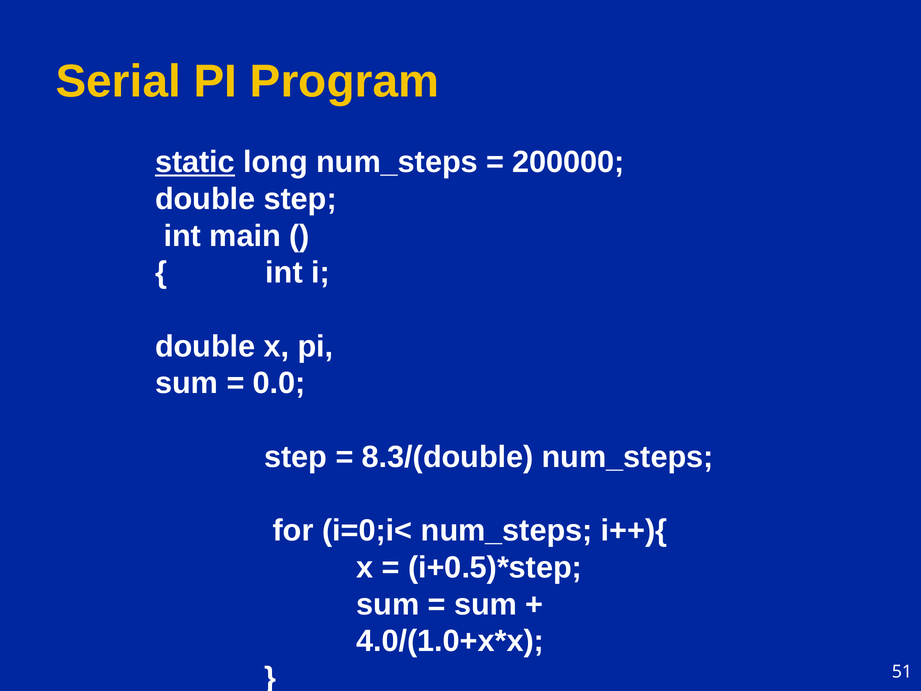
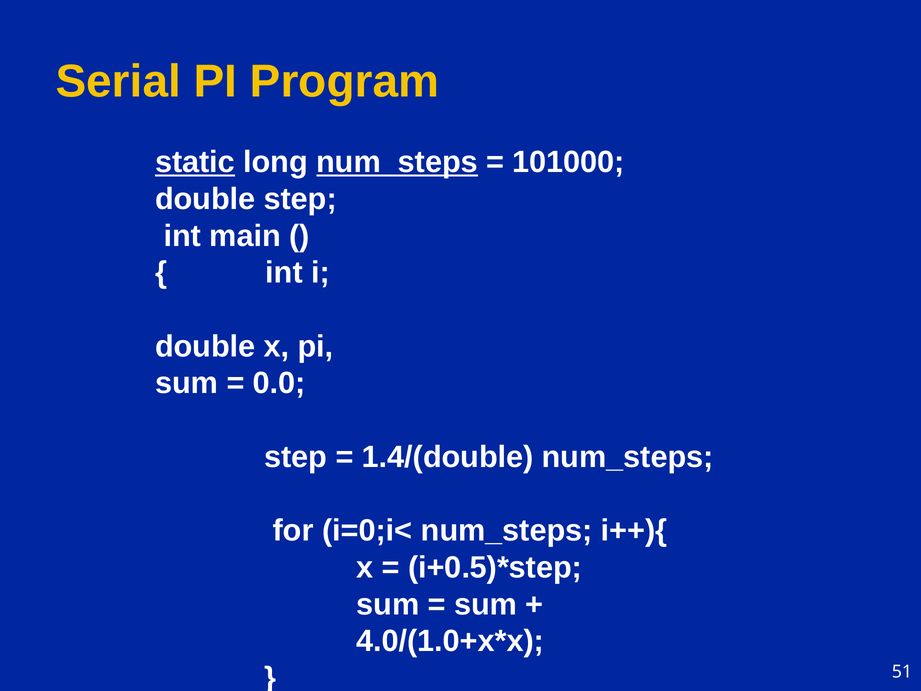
num_steps at (397, 162) underline: none -> present
200000: 200000 -> 101000
8.3/(double: 8.3/(double -> 1.4/(double
